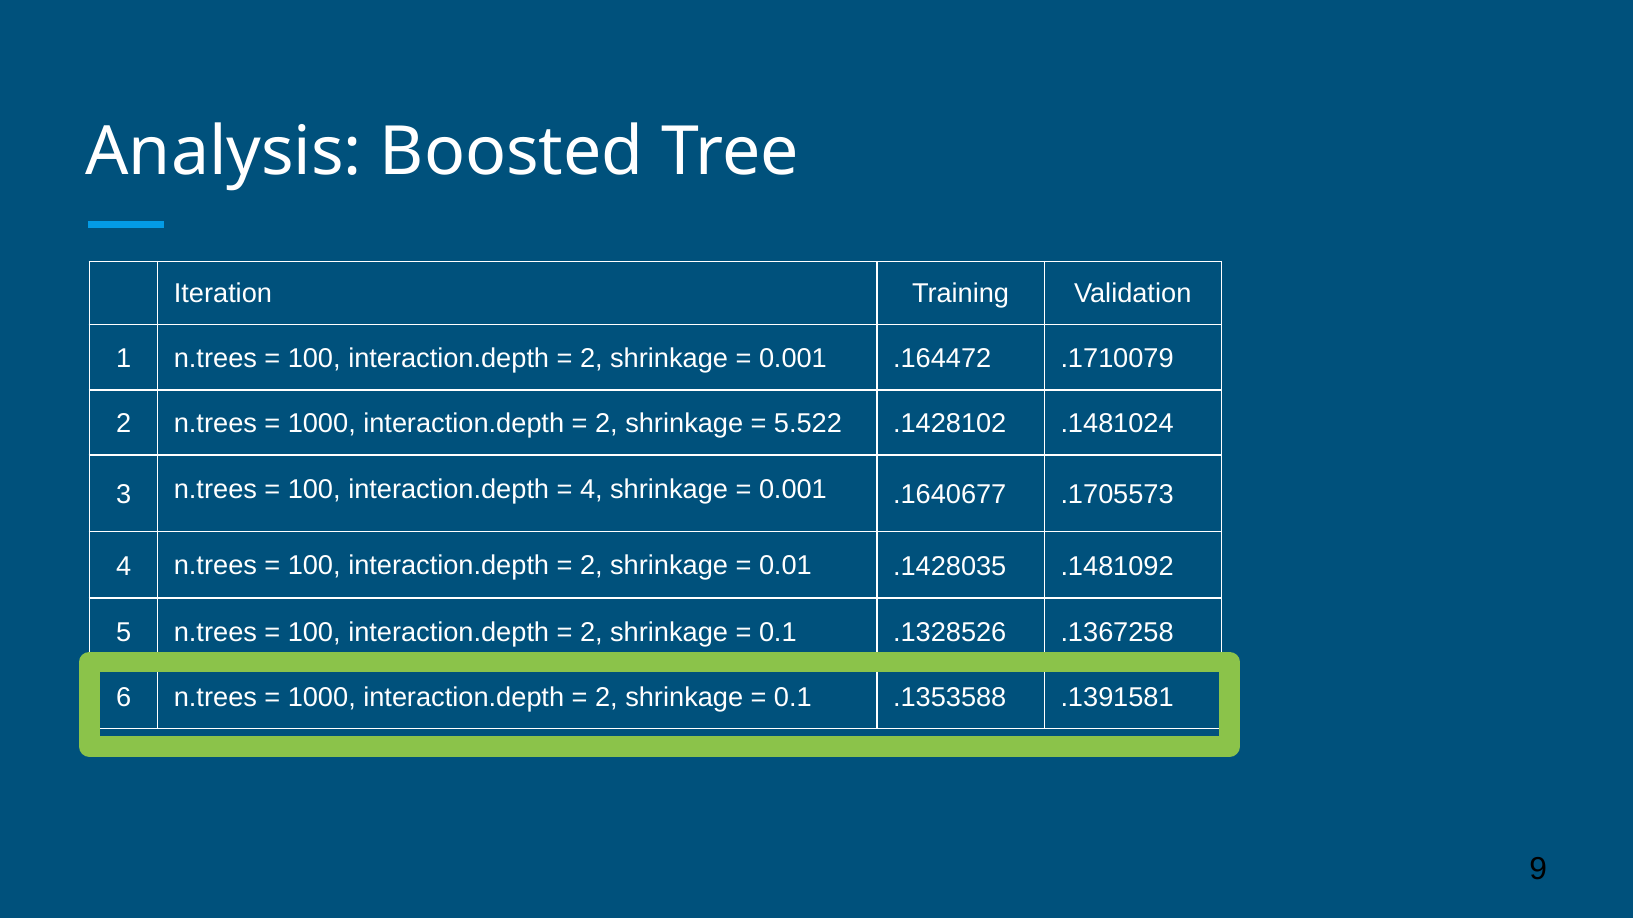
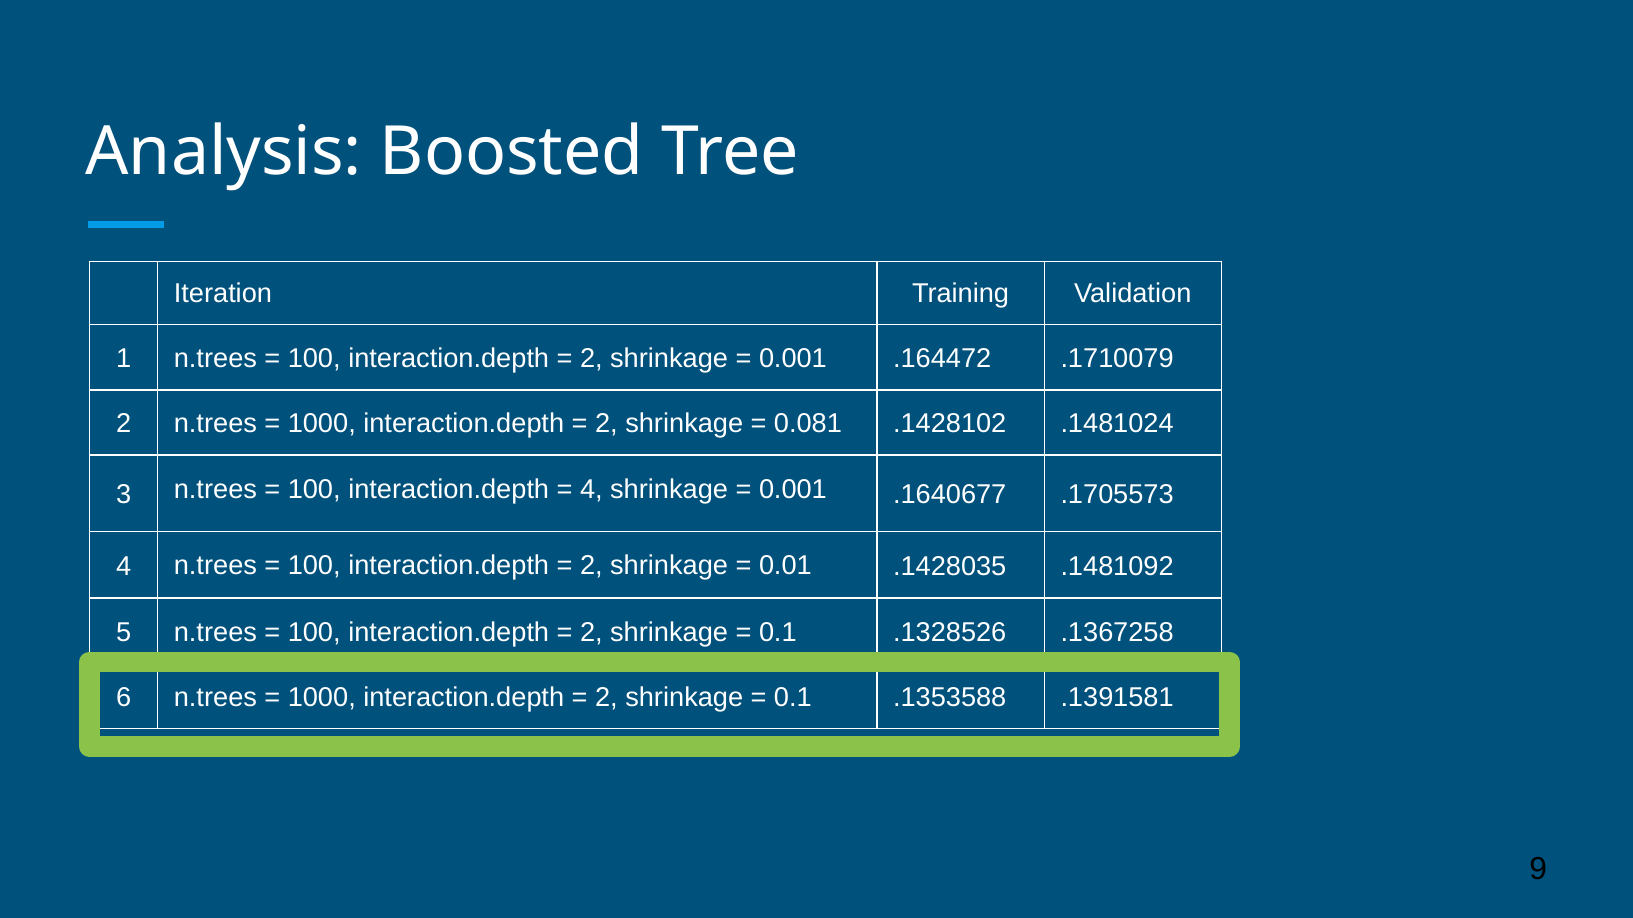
5.522: 5.522 -> 0.081
